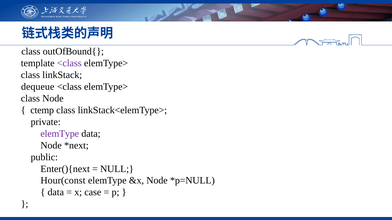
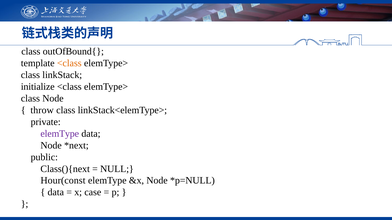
<class at (69, 63) colour: purple -> orange
dequeue: dequeue -> initialize
ctemp: ctemp -> throw
Enter(){next: Enter(){next -> Class(){next
